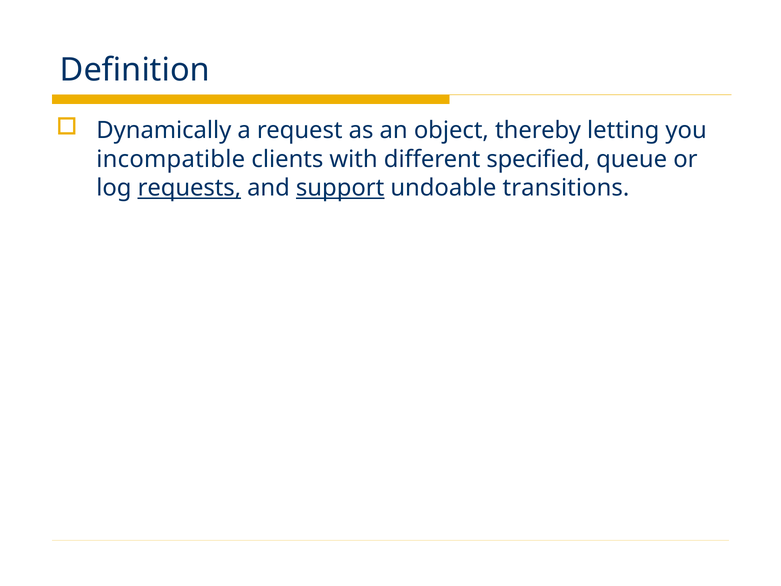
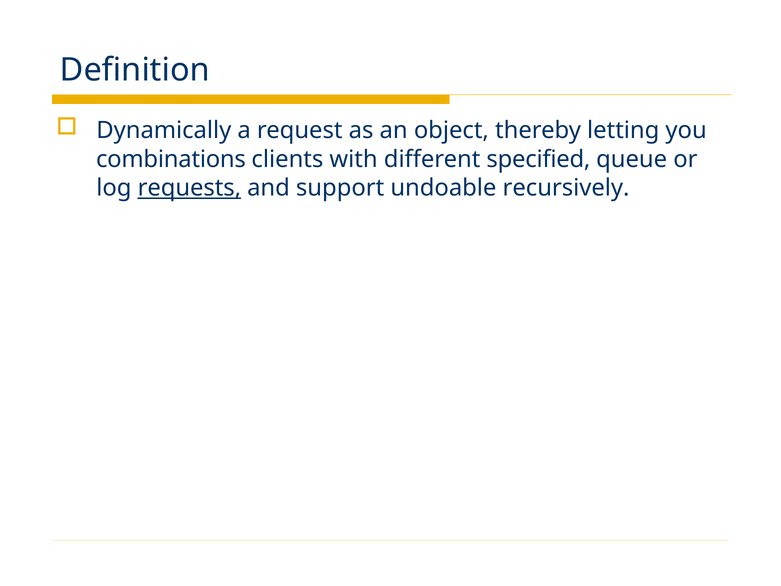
incompatible: incompatible -> combinations
support underline: present -> none
transitions: transitions -> recursively
